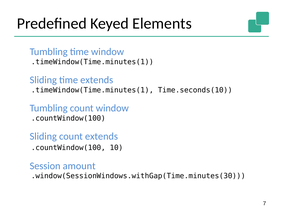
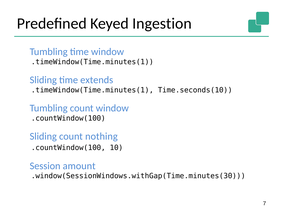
Elements: Elements -> Ingestion
count extends: extends -> nothing
